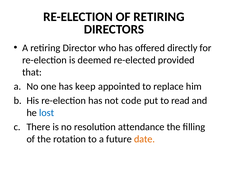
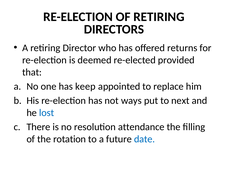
directly: directly -> returns
code: code -> ways
read: read -> next
date colour: orange -> blue
